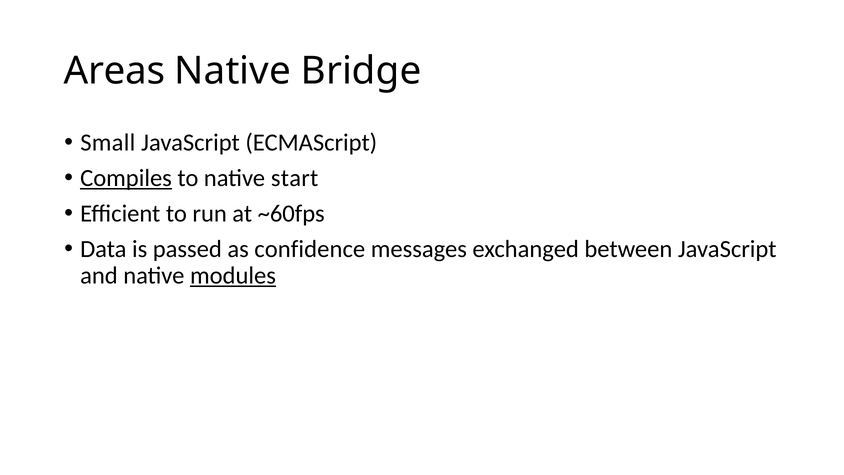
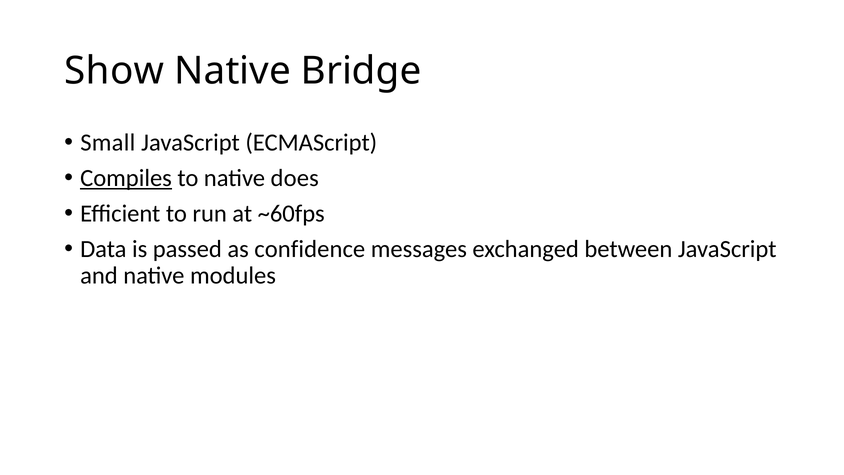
Areas: Areas -> Show
start: start -> does
modules underline: present -> none
